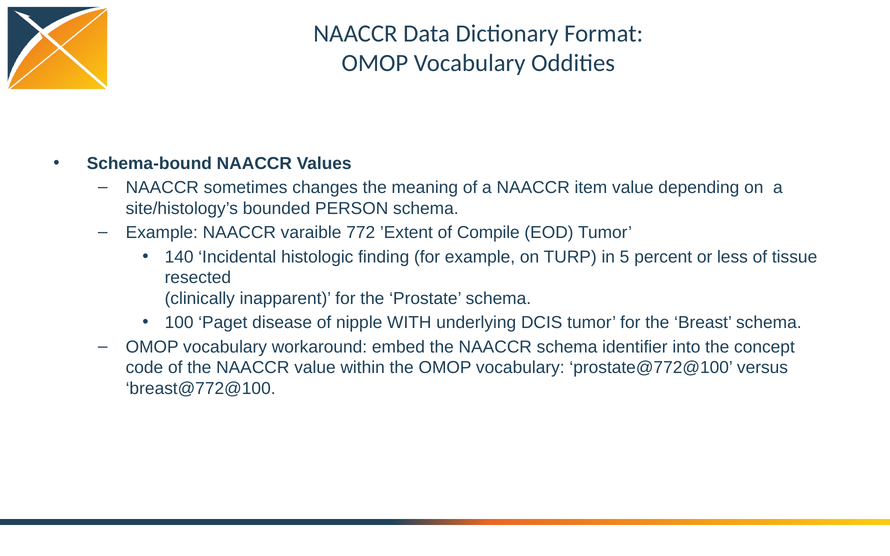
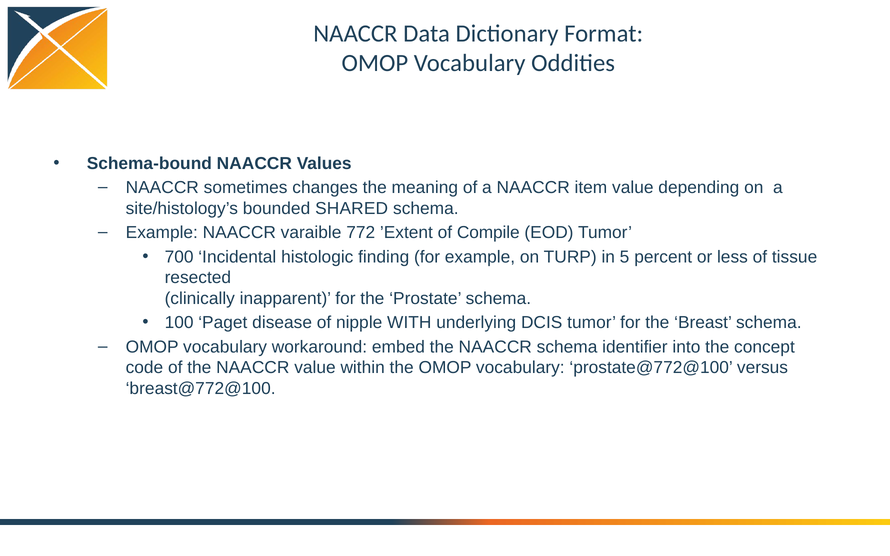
PERSON: PERSON -> SHARED
140: 140 -> 700
